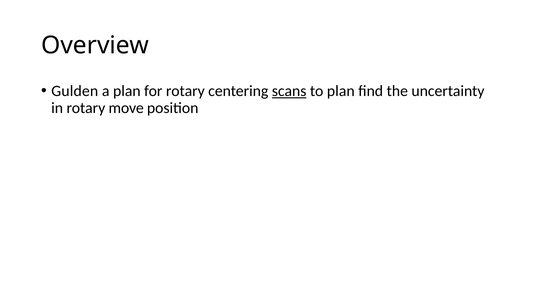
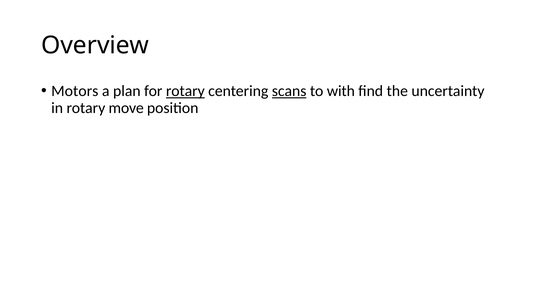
Gulden: Gulden -> Motors
rotary at (185, 91) underline: none -> present
to plan: plan -> with
